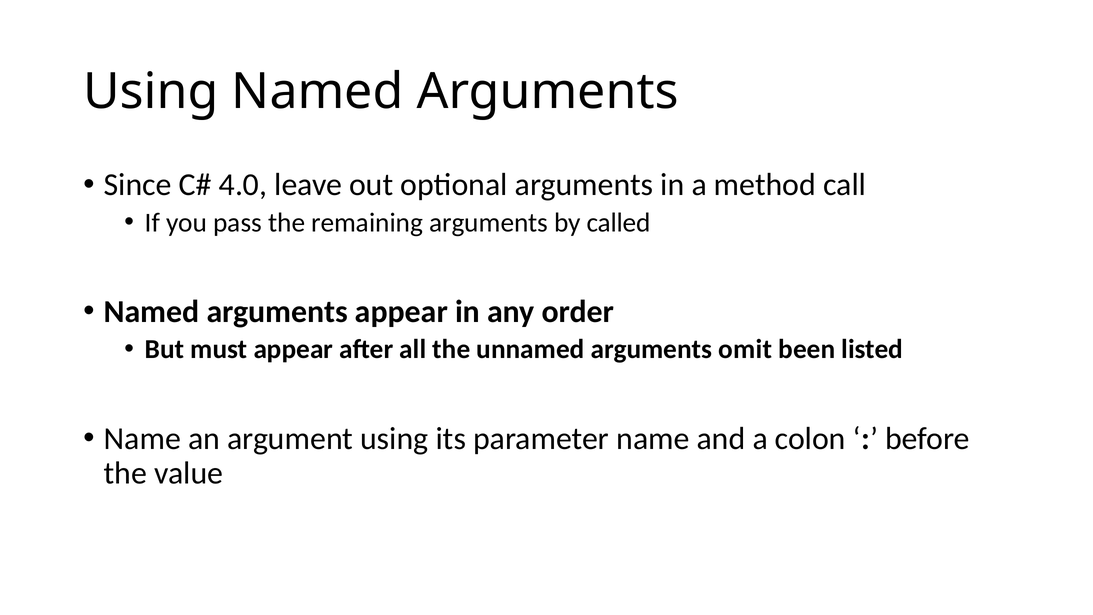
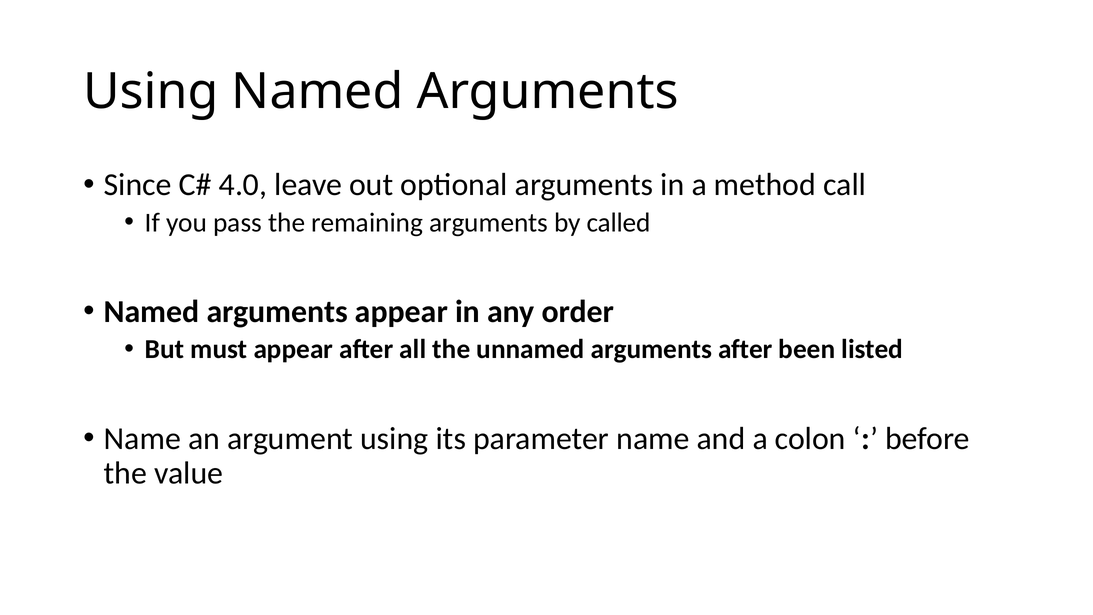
arguments omit: omit -> after
